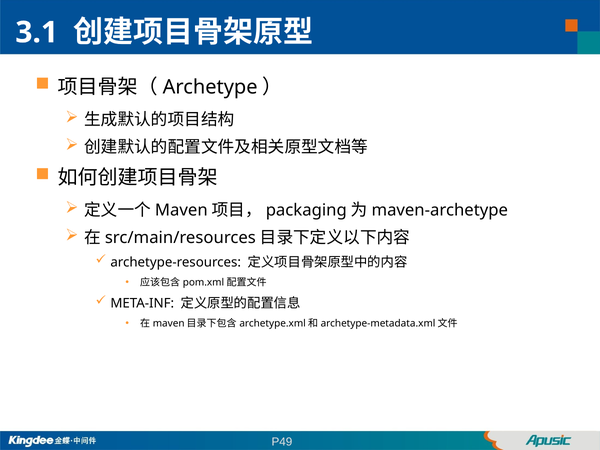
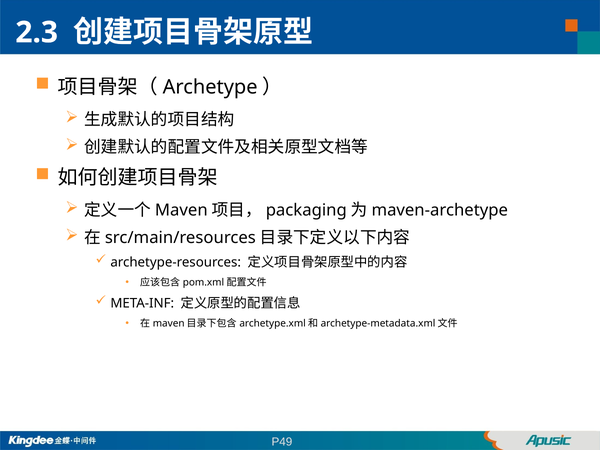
3.1: 3.1 -> 2.3
